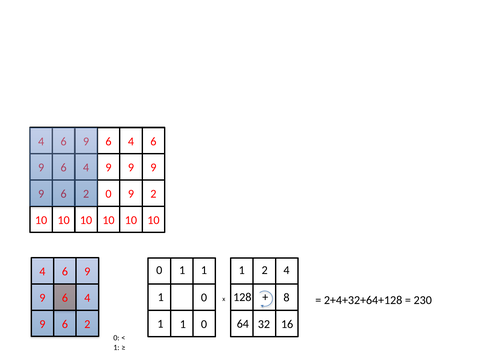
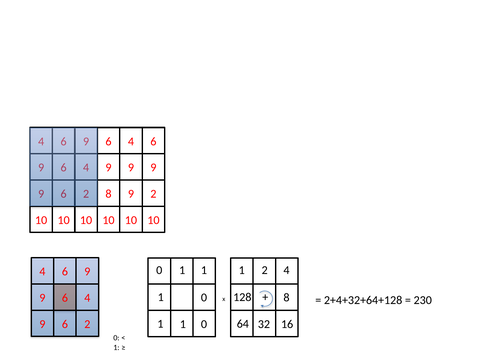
0 at (109, 194): 0 -> 8
